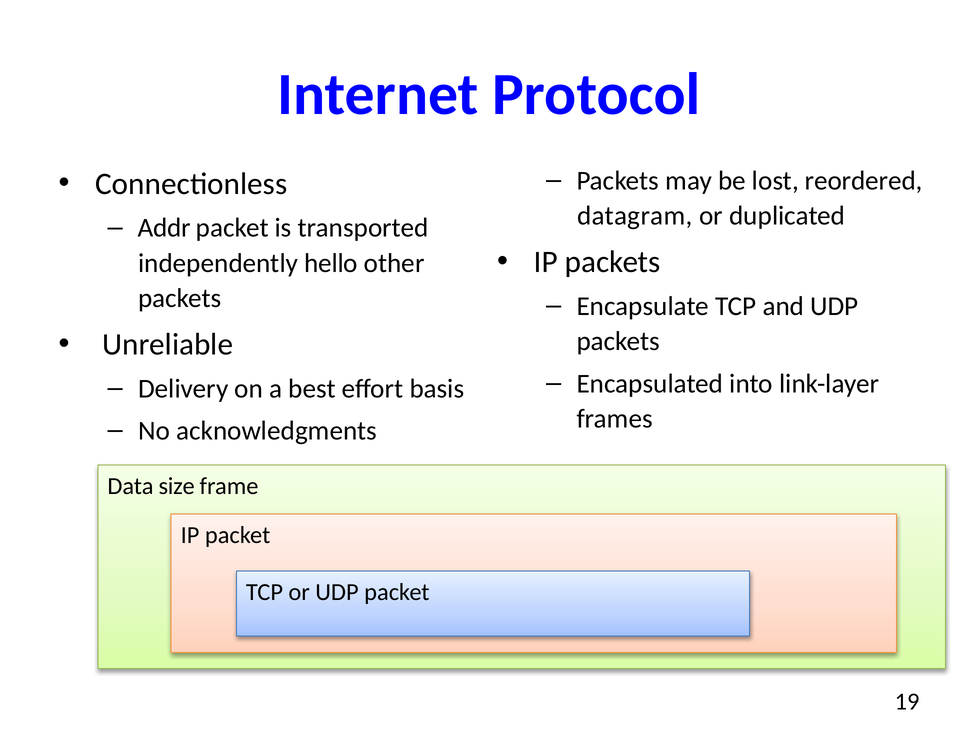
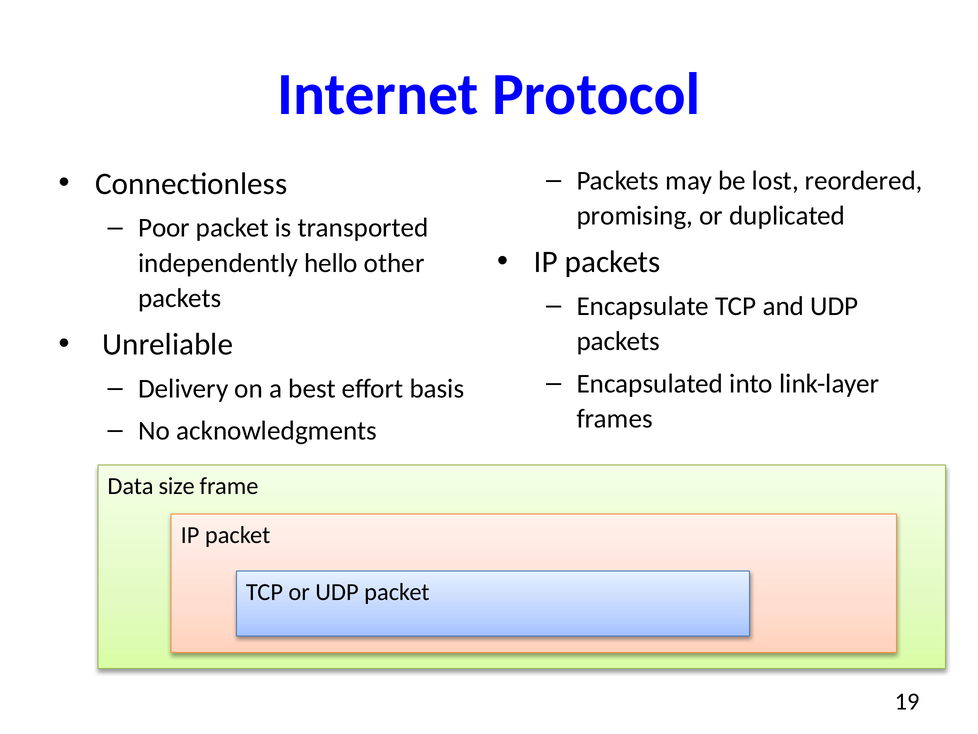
datagram: datagram -> promising
Addr: Addr -> Poor
